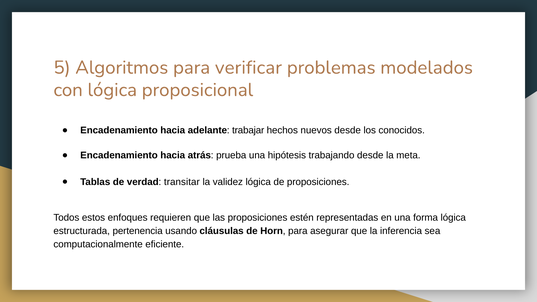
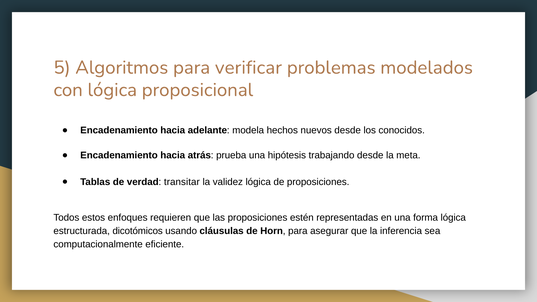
trabajar: trabajar -> modela
pertenencia: pertenencia -> dicotómicos
